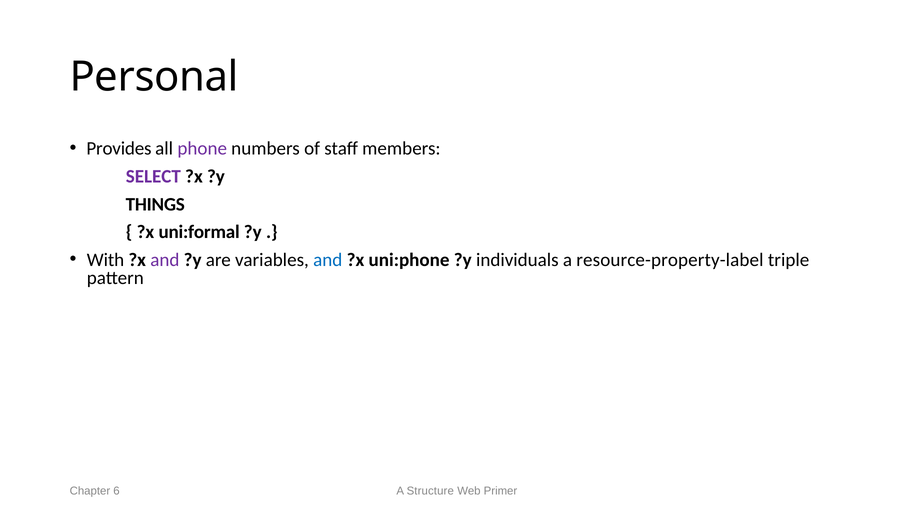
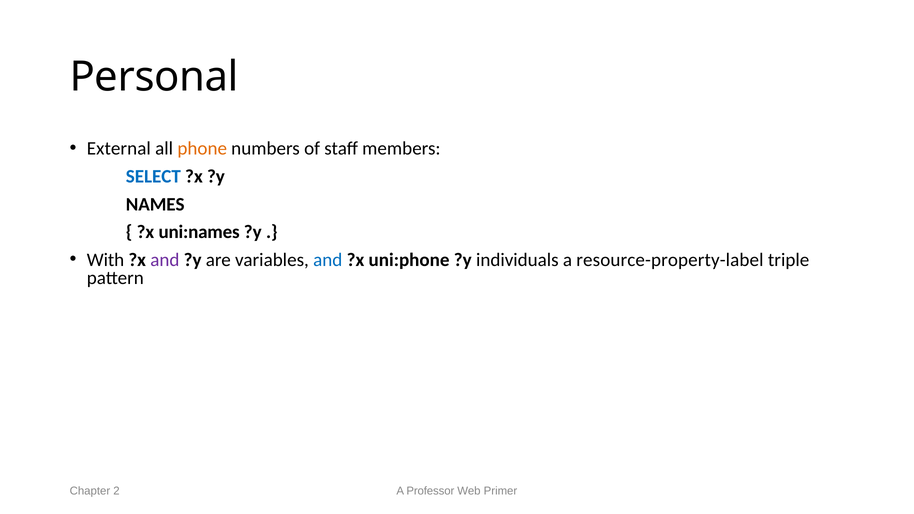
Provides: Provides -> External
phone colour: purple -> orange
SELECT colour: purple -> blue
THINGS: THINGS -> NAMES
uni:formal: uni:formal -> uni:names
6: 6 -> 2
Structure: Structure -> Professor
